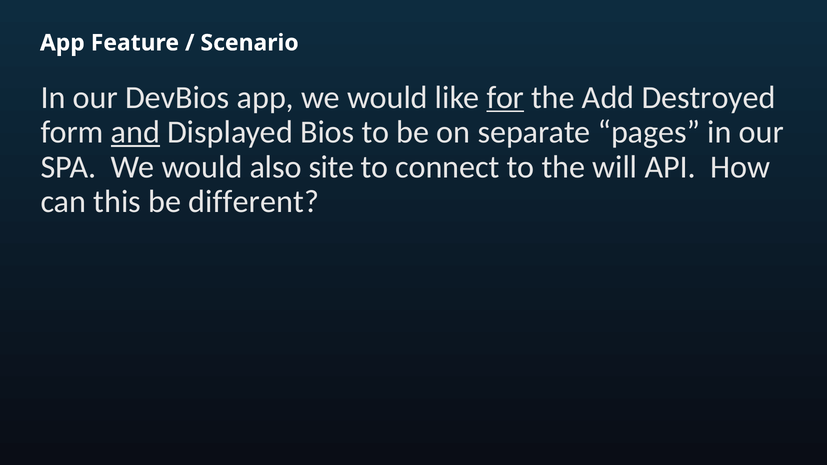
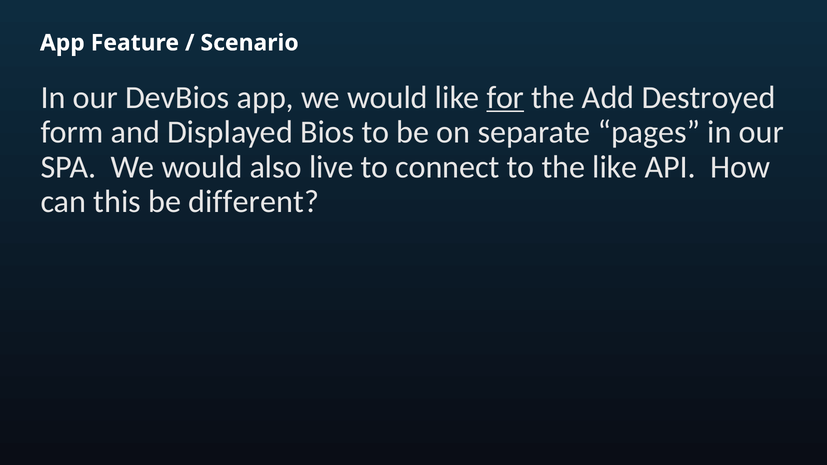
and underline: present -> none
site: site -> live
the will: will -> like
